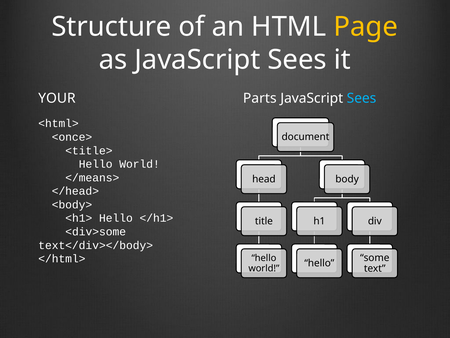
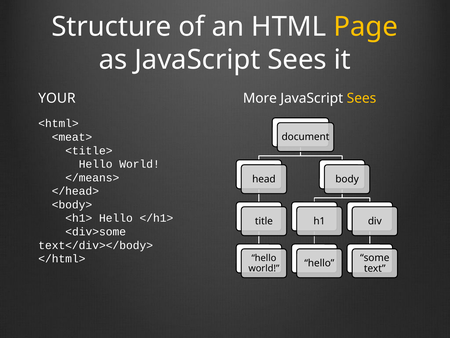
Parts: Parts -> More
Sees at (362, 98) colour: light blue -> yellow
<once>: <once> -> <meat>
